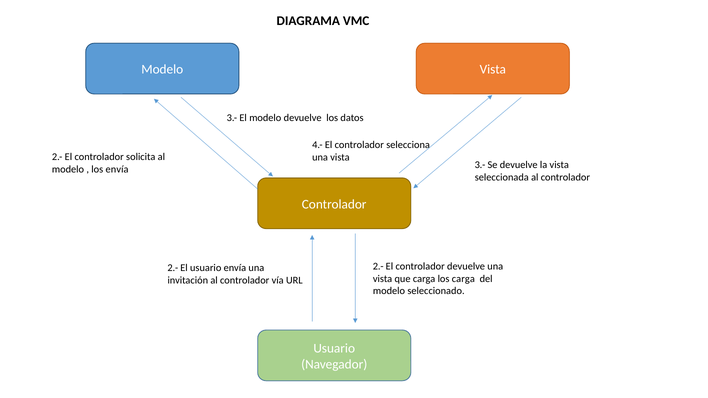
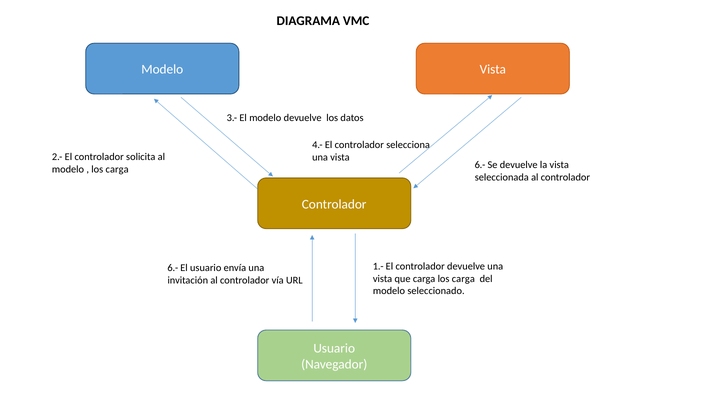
3.- at (480, 165): 3.- -> 6.-
envía at (117, 170): envía -> carga
2.- at (378, 266): 2.- -> 1.-
2.- at (173, 268): 2.- -> 6.-
